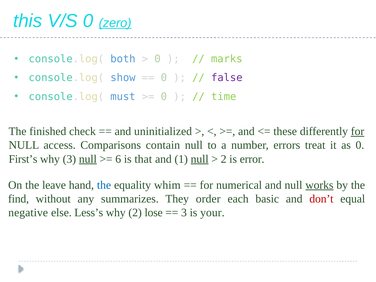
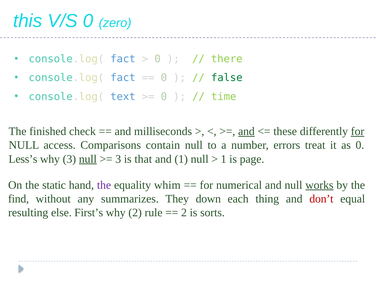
zero underline: present -> none
both at (123, 59): both -> fact
marks: marks -> there
show at (123, 78): show -> fact
false colour: purple -> green
must: must -> text
uninitialized: uninitialized -> milliseconds
and at (246, 131) underline: none -> present
First’s: First’s -> Less’s
6 at (118, 159): 6 -> 3
null at (200, 159) underline: present -> none
2 at (224, 159): 2 -> 1
error: error -> page
leave: leave -> static
the at (104, 185) colour: blue -> purple
order: order -> down
basic: basic -> thing
negative: negative -> resulting
Less’s: Less’s -> First’s
lose: lose -> rule
3 at (184, 213): 3 -> 2
your: your -> sorts
